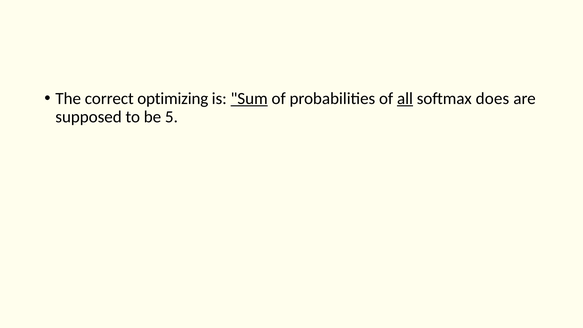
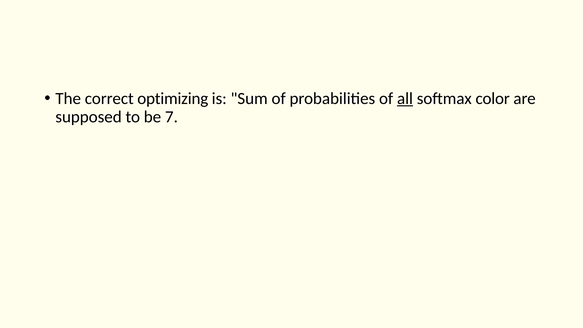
Sum underline: present -> none
does: does -> color
5: 5 -> 7
